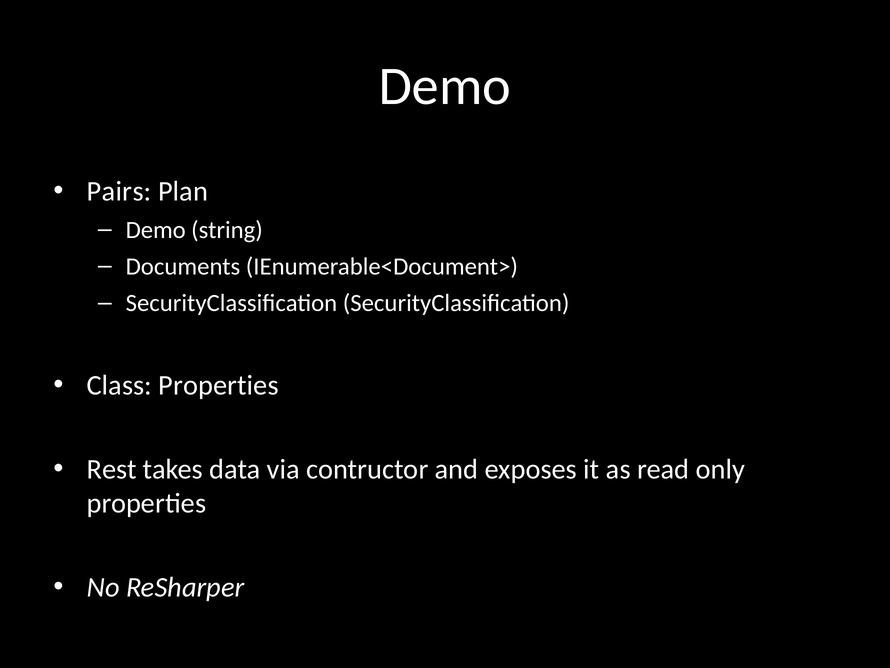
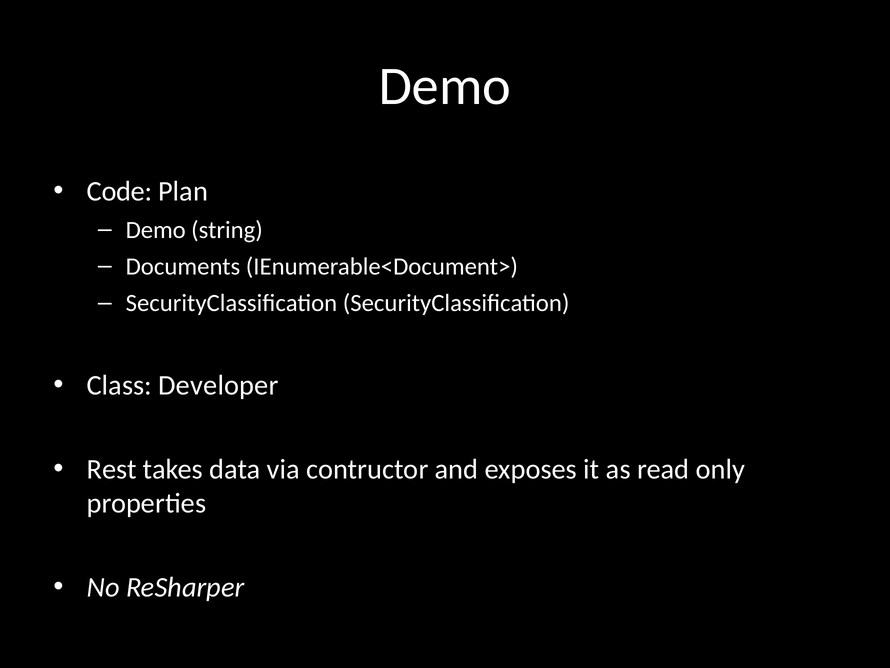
Pairs: Pairs -> Code
Class Properties: Properties -> Developer
